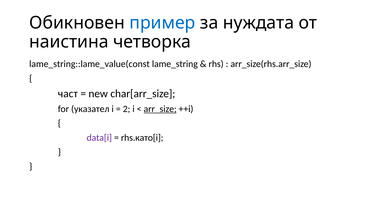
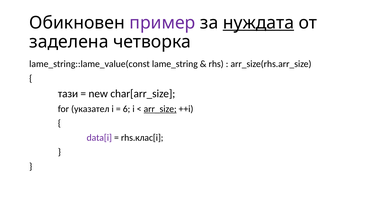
пример colour: blue -> purple
нуждата underline: none -> present
наистина: наистина -> заделена
част: част -> тази
2: 2 -> 6
rhs.като[i: rhs.като[i -> rhs.клас[i
